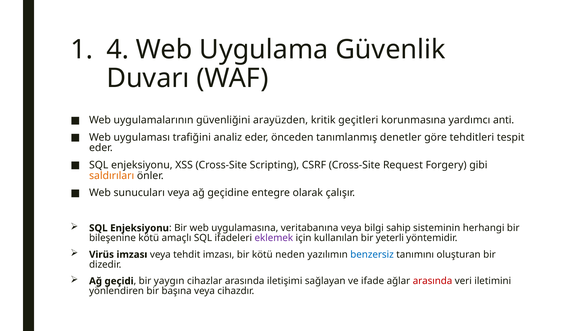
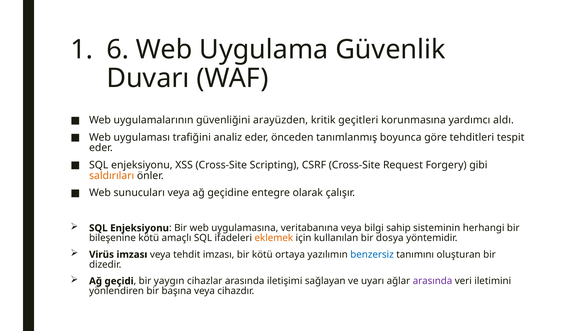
4: 4 -> 6
anti: anti -> aldı
denetler: denetler -> boyunca
eklemek colour: purple -> orange
yeterli: yeterli -> dosya
neden: neden -> ortaya
ifade: ifade -> uyarı
arasında at (433, 281) colour: red -> purple
